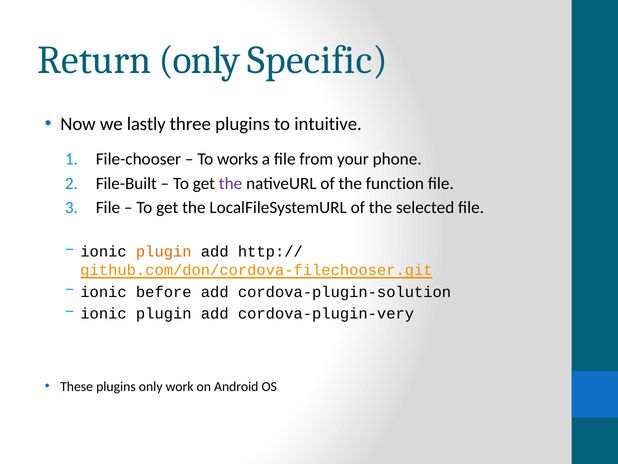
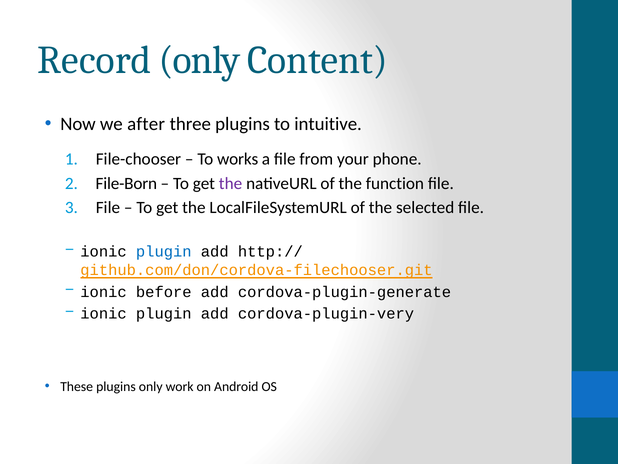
Return: Return -> Record
Specific: Specific -> Content
lastly: lastly -> after
File-Built: File-Built -> File-Born
plugin at (164, 251) colour: orange -> blue
cordova-plugin-solution: cordova-plugin-solution -> cordova-plugin-generate
